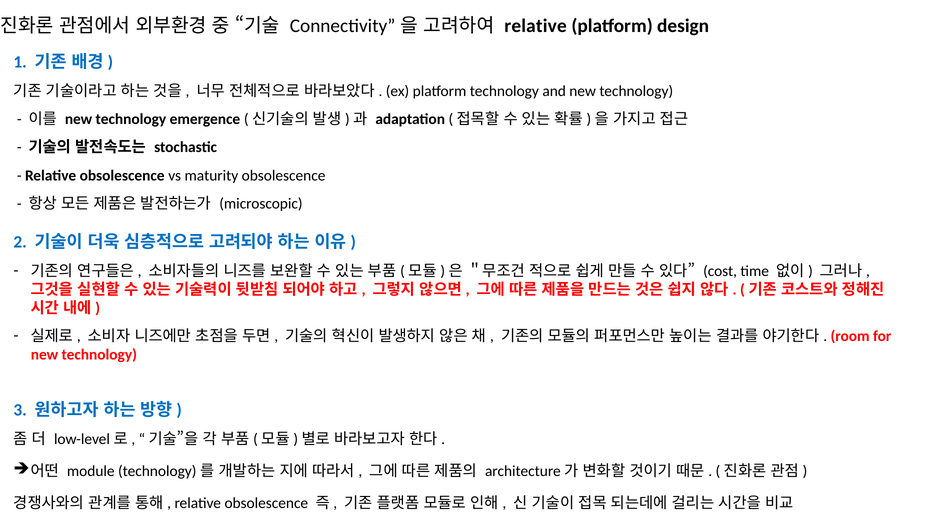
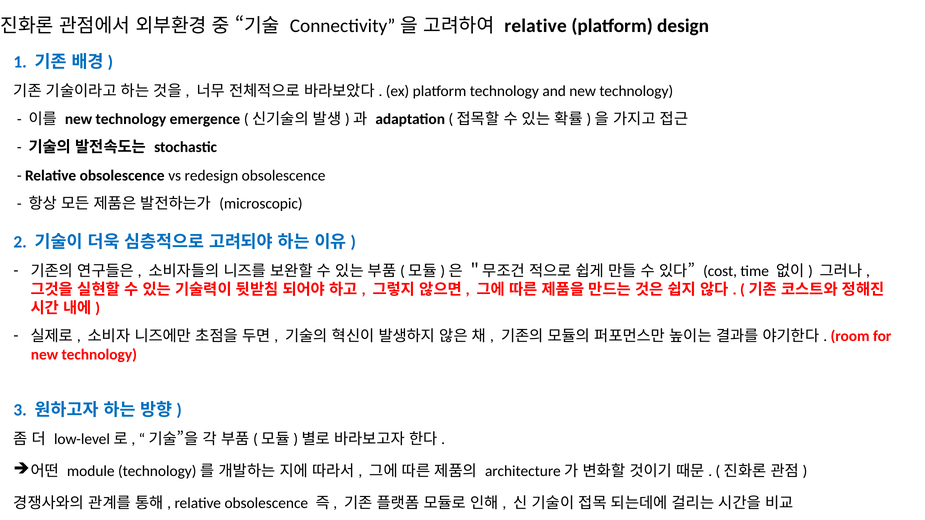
maturity: maturity -> redesign
